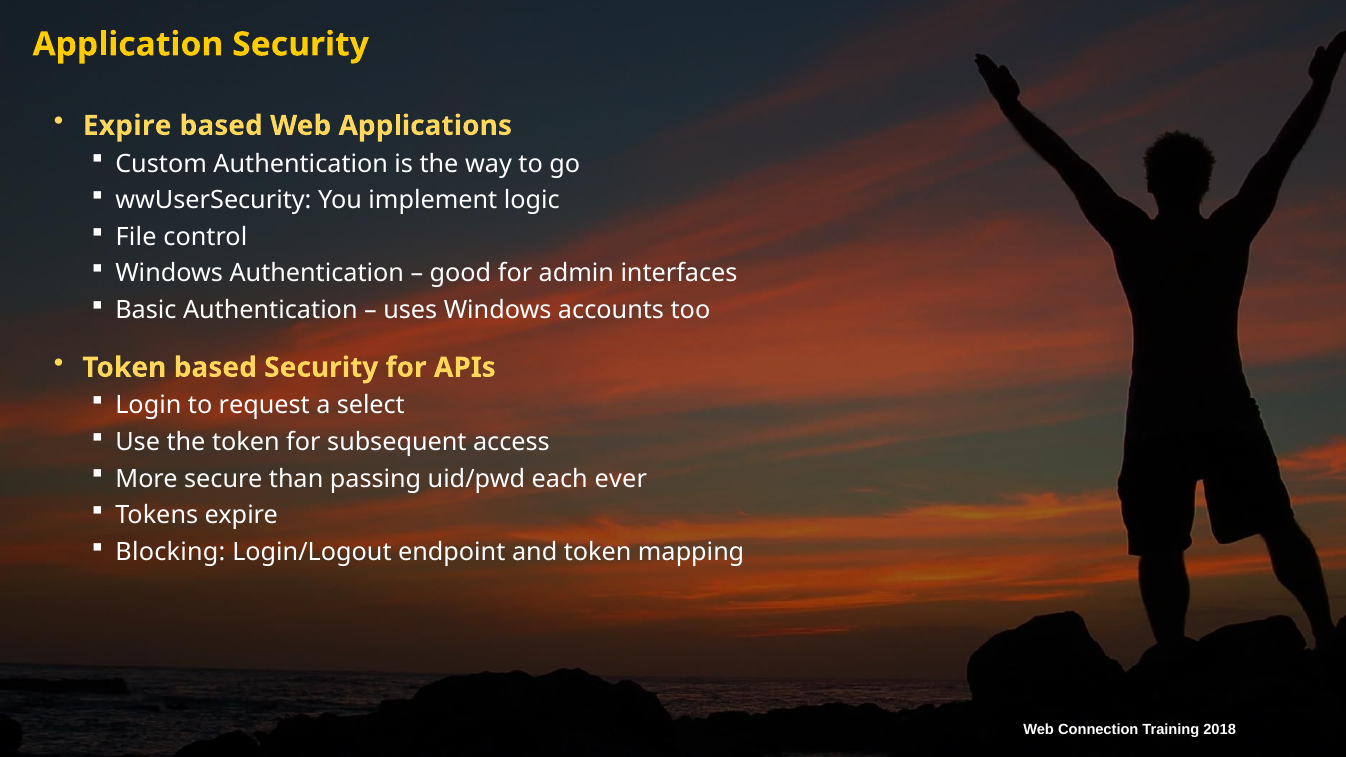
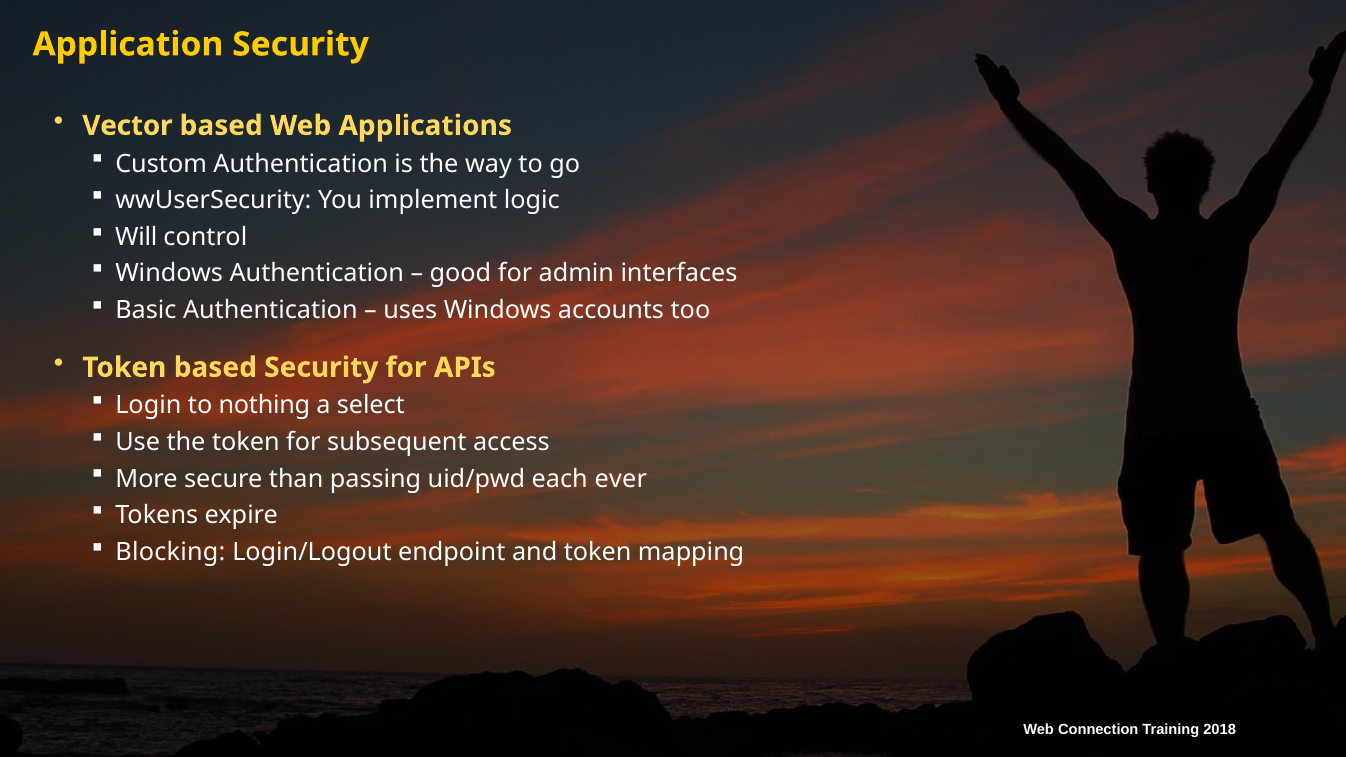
Expire at (127, 126): Expire -> Vector
File: File -> Will
request: request -> nothing
